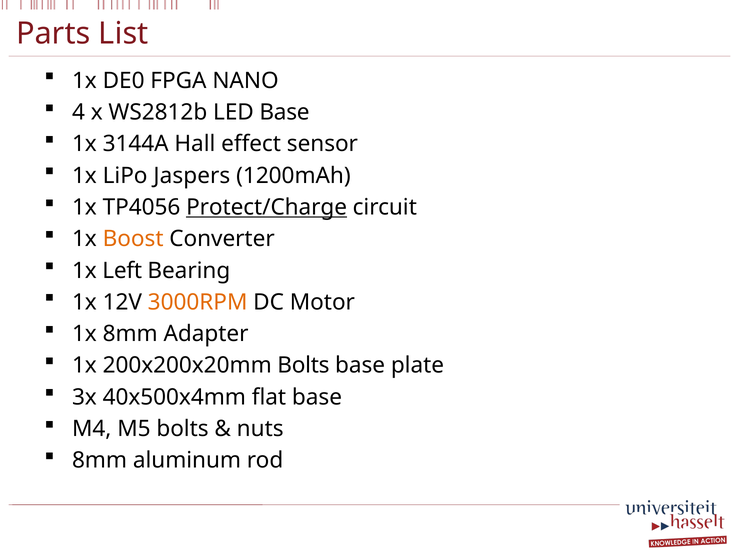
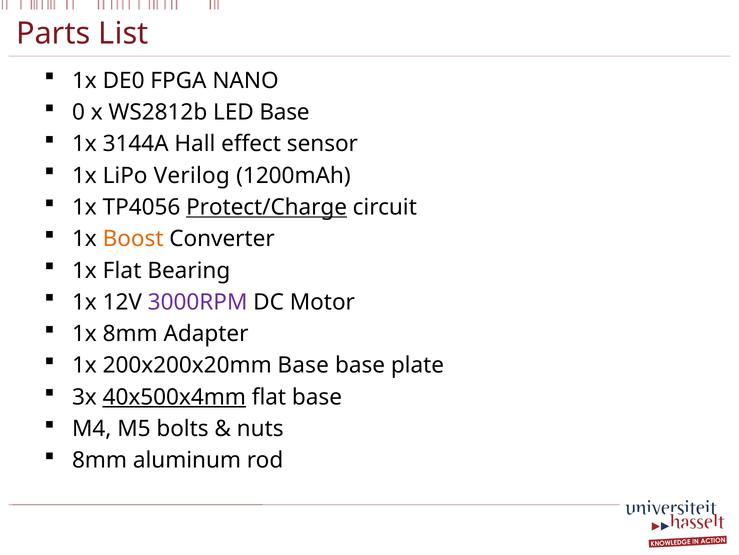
4: 4 -> 0
Jaspers: Jaspers -> Verilog
1x Left: Left -> Flat
3000RPM colour: orange -> purple
200x200x20mm Bolts: Bolts -> Base
40x500x4mm underline: none -> present
